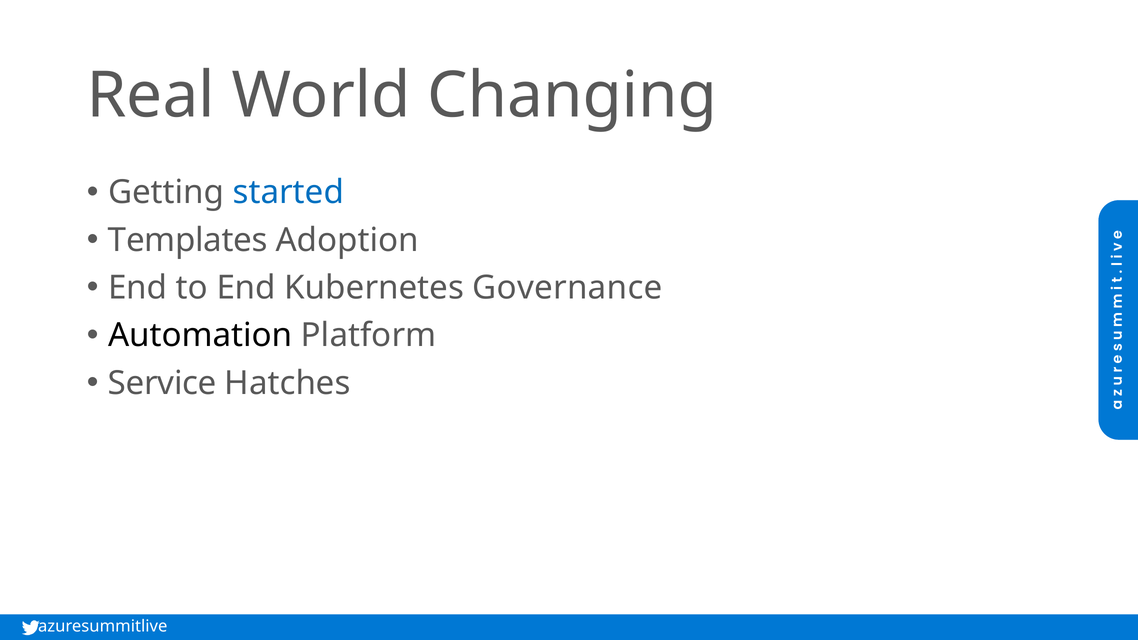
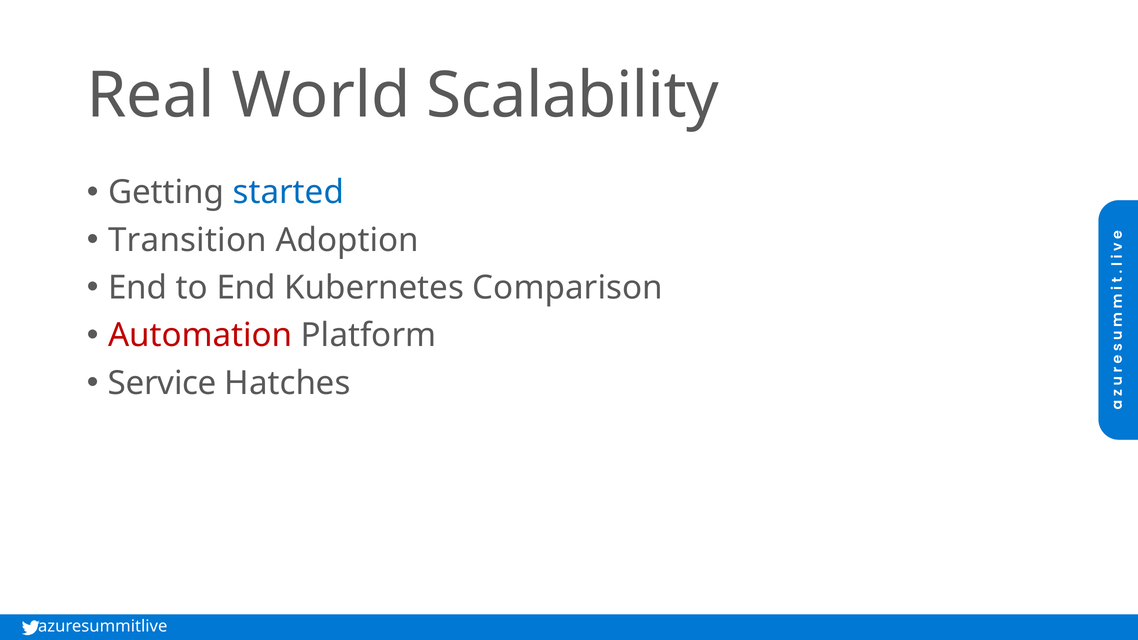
Changing: Changing -> Scalability
Templates: Templates -> Transition
Governance: Governance -> Comparison
Automation colour: black -> red
